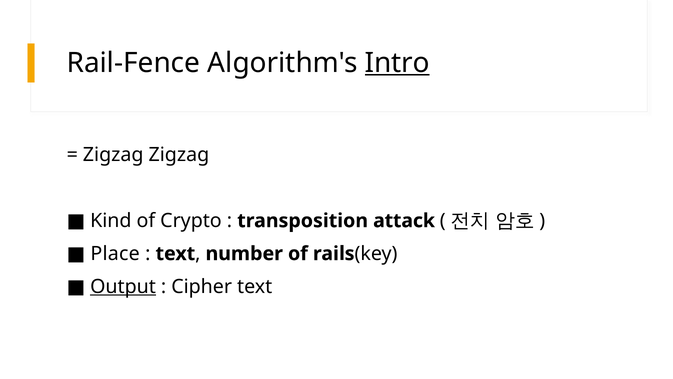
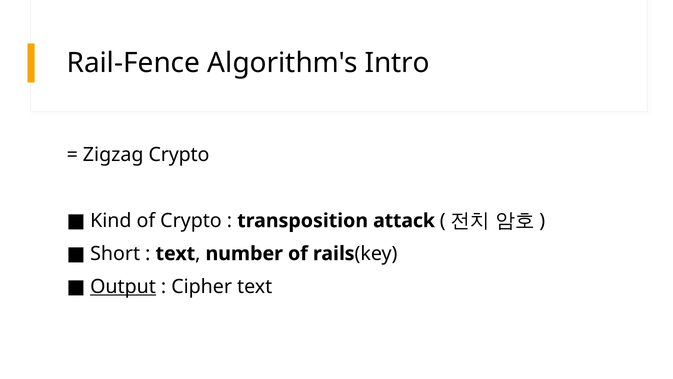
Intro underline: present -> none
Zigzag Zigzag: Zigzag -> Crypto
Place: Place -> Short
